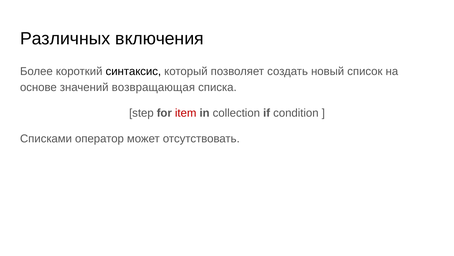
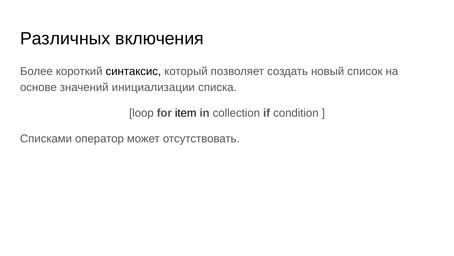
возвращающая: возвращающая -> инициализации
step: step -> loop
item colour: red -> black
